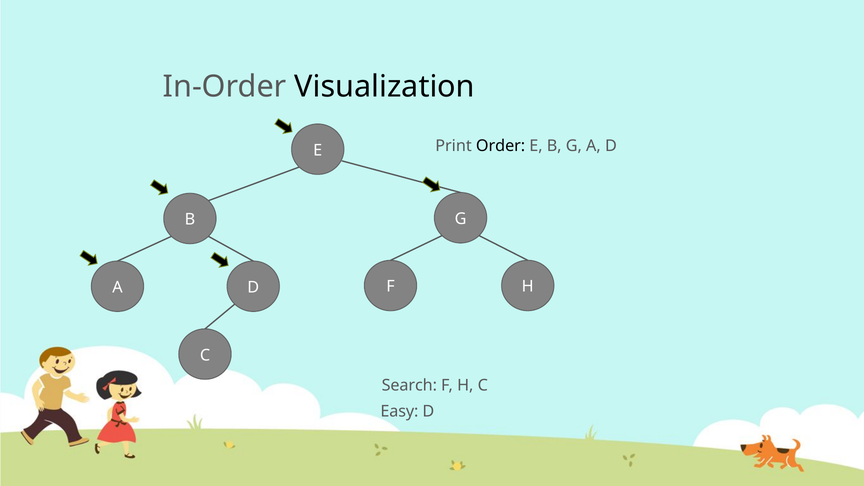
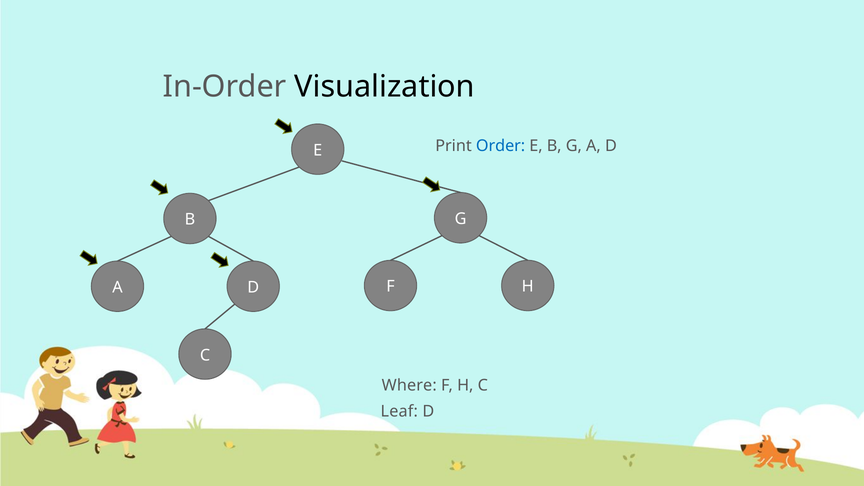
Order colour: black -> blue
Search: Search -> Where
Easy: Easy -> Leaf
